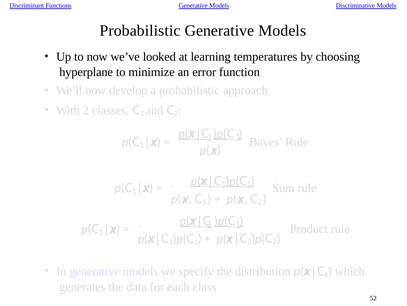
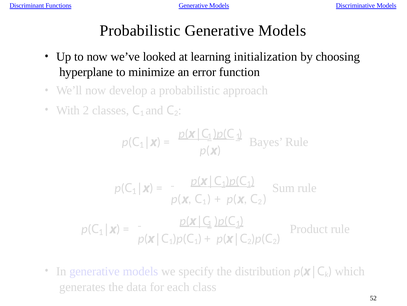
temperatures: temperatures -> initialization
